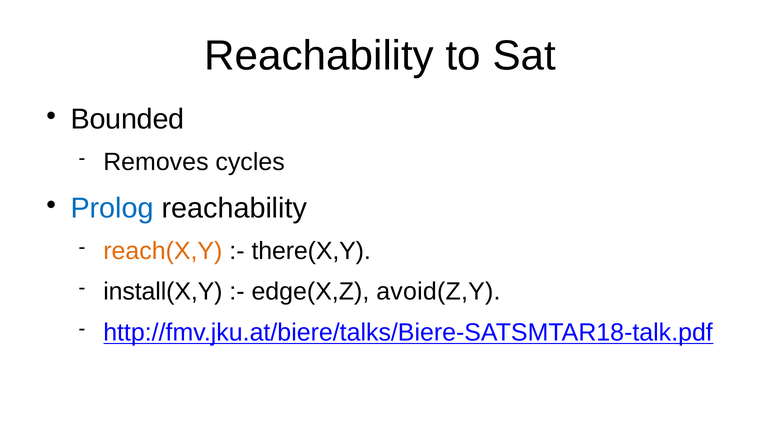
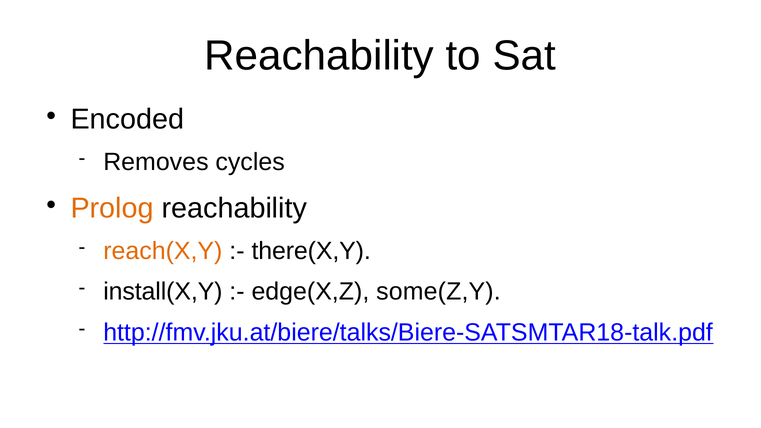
Bounded: Bounded -> Encoded
Prolog colour: blue -> orange
avoid(Z,Y: avoid(Z,Y -> some(Z,Y
